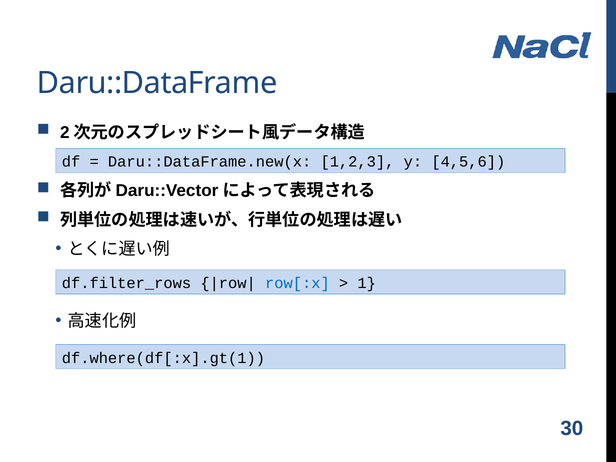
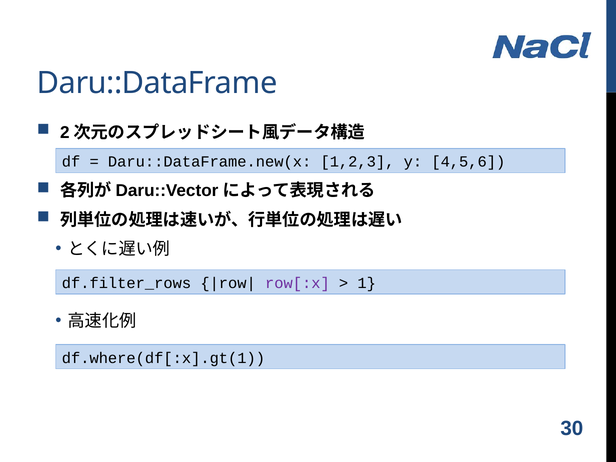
row[:x colour: blue -> purple
